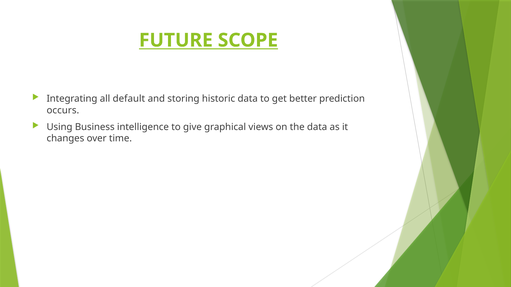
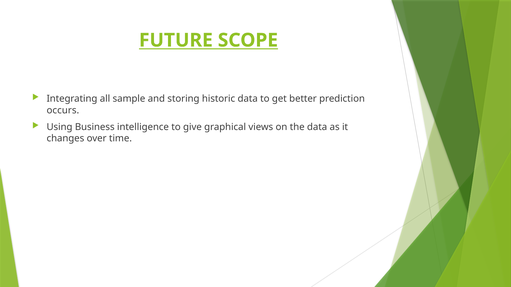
default: default -> sample
